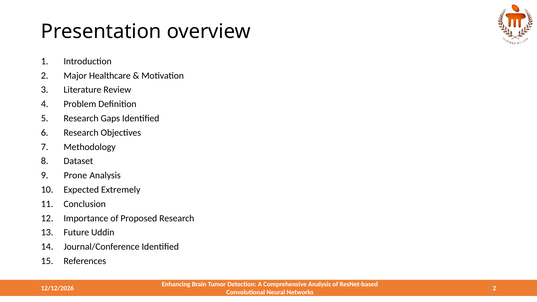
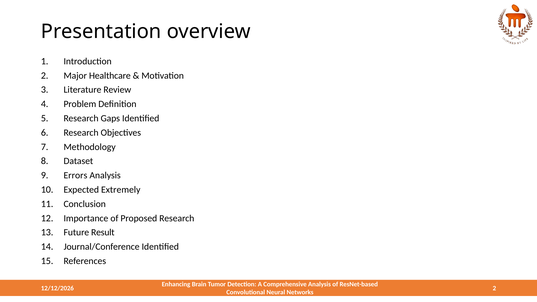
Prone: Prone -> Errors
Uddin: Uddin -> Result
